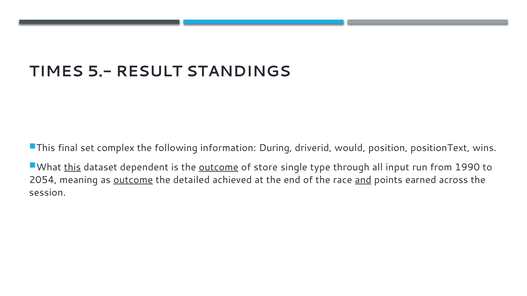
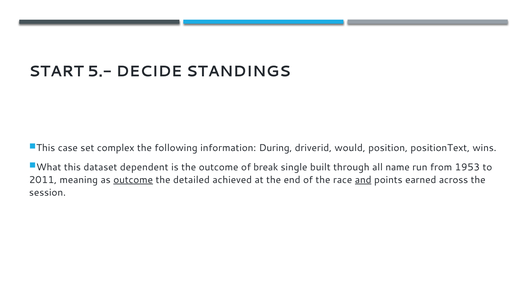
TIMES: TIMES -> START
RESULT: RESULT -> DECIDE
final: final -> case
this underline: present -> none
outcome at (219, 167) underline: present -> none
store: store -> break
type: type -> built
input: input -> name
1990: 1990 -> 1953
2054: 2054 -> 2011
